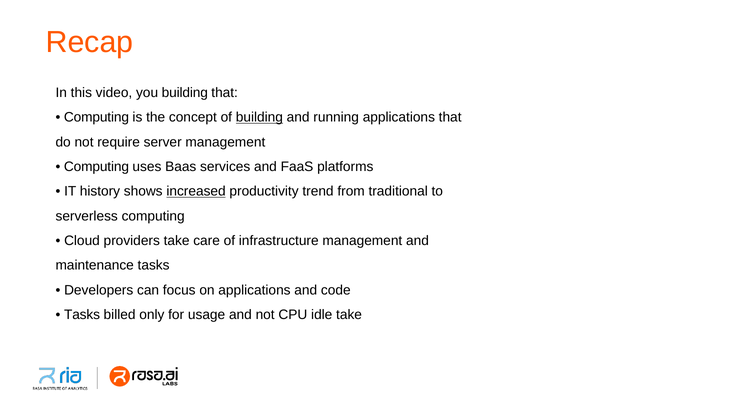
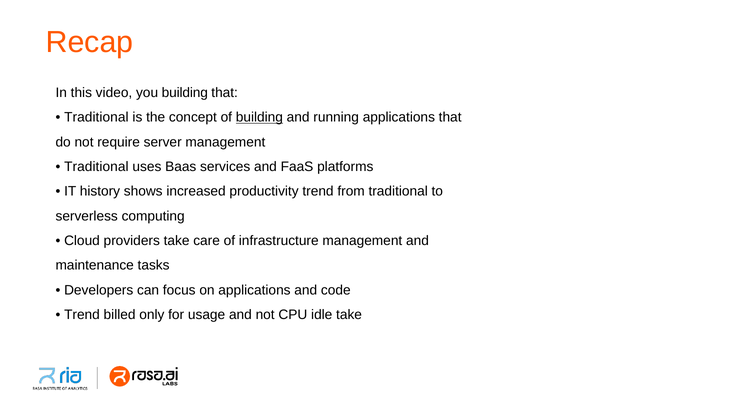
Computing at (96, 117): Computing -> Traditional
Computing at (96, 167): Computing -> Traditional
increased underline: present -> none
Tasks at (82, 314): Tasks -> Trend
